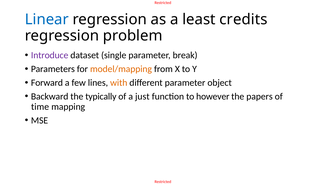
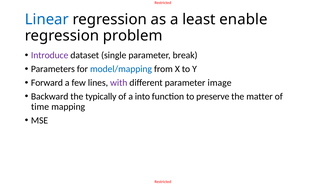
credits: credits -> enable
model/mapping colour: orange -> blue
with colour: orange -> purple
object: object -> image
just: just -> into
however: however -> preserve
papers: papers -> matter
